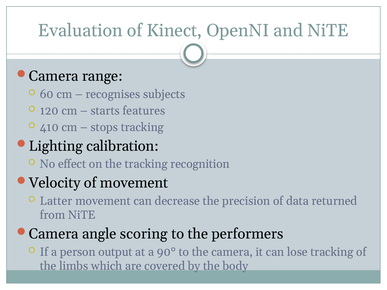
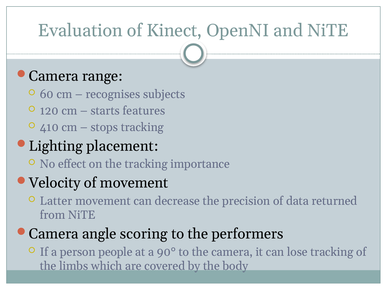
calibration: calibration -> placement
recognition: recognition -> importance
output: output -> people
